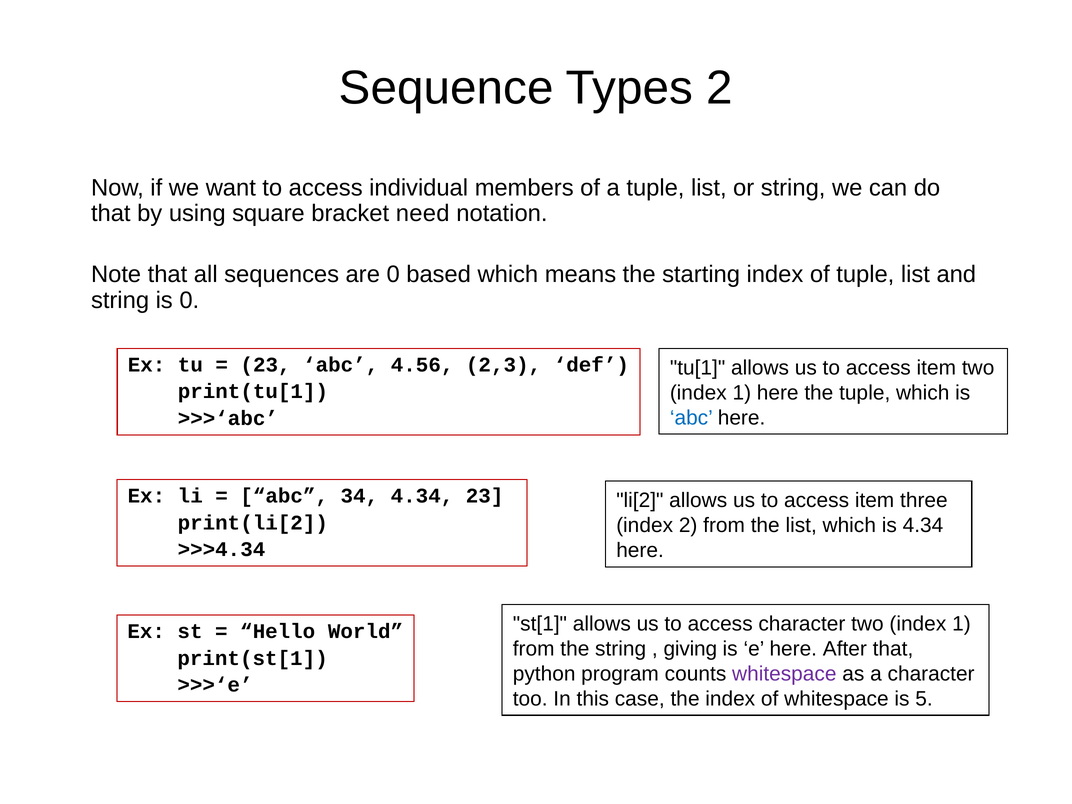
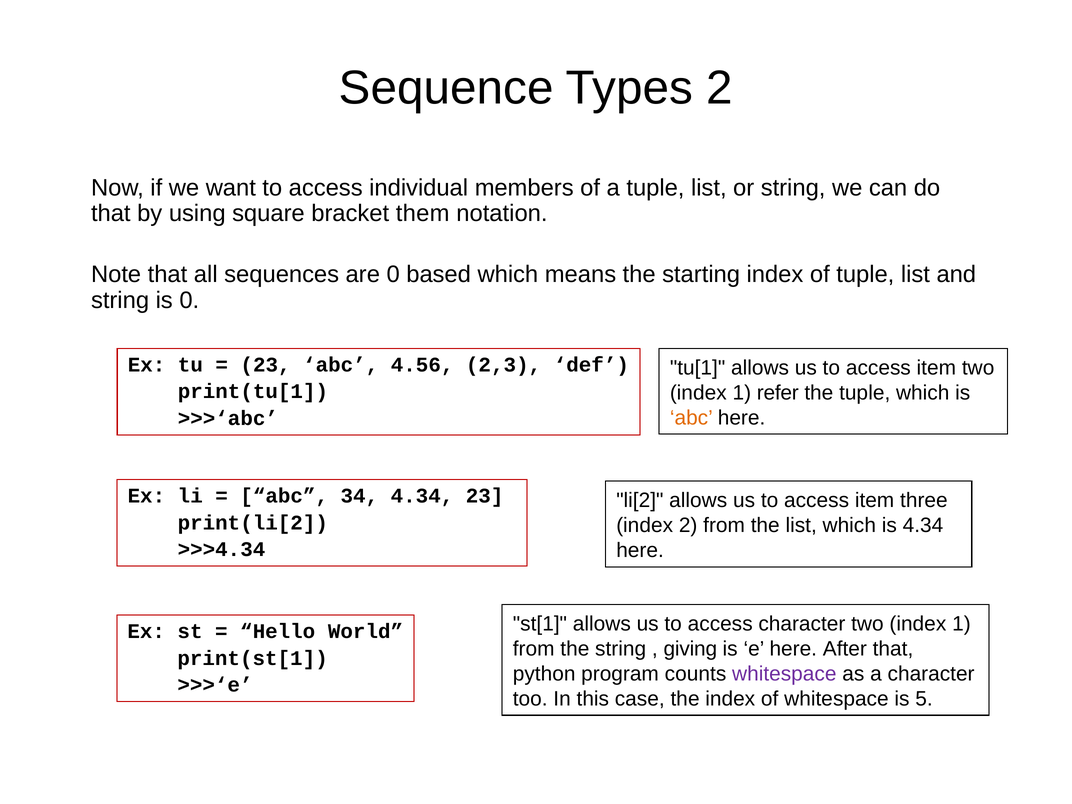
need: need -> them
1 here: here -> refer
abc at (691, 418) colour: blue -> orange
